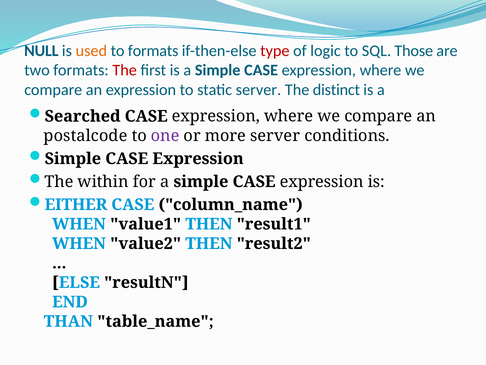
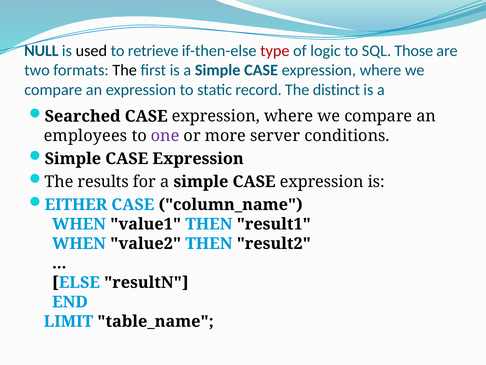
used colour: orange -> black
to formats: formats -> retrieve
The at (125, 70) colour: red -> black
static server: server -> record
postalcode: postalcode -> employees
within: within -> results
THAN: THAN -> LIMIT
